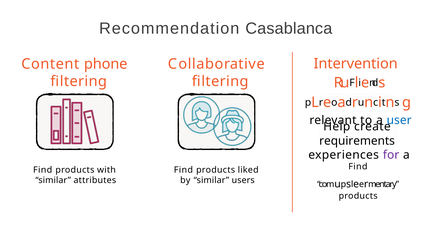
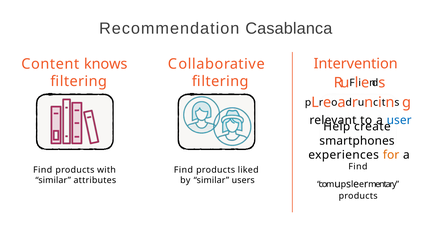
phone: phone -> knows
requirements: requirements -> smartphones
for colour: purple -> orange
